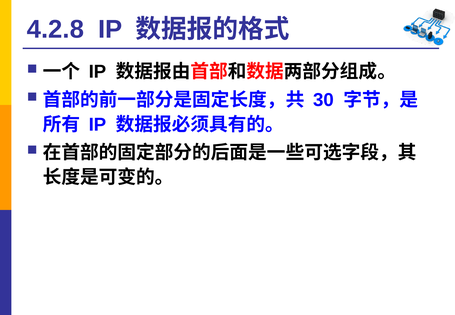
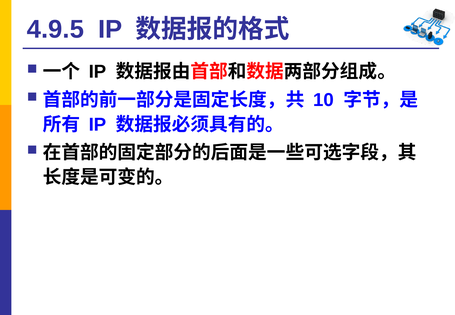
4.2.8: 4.2.8 -> 4.9.5
30: 30 -> 10
